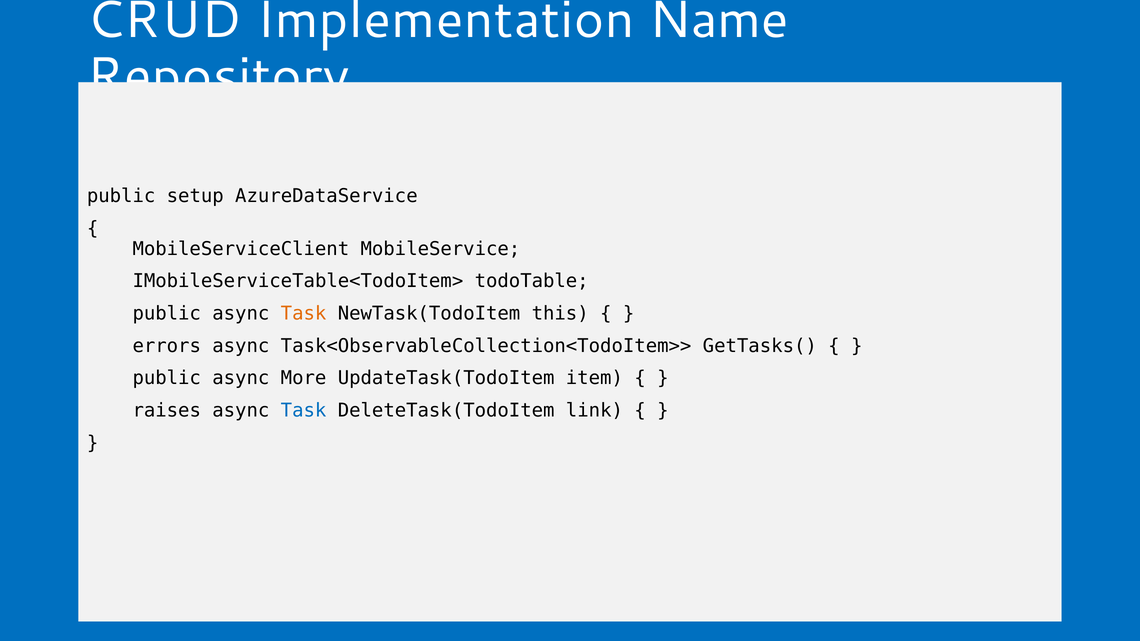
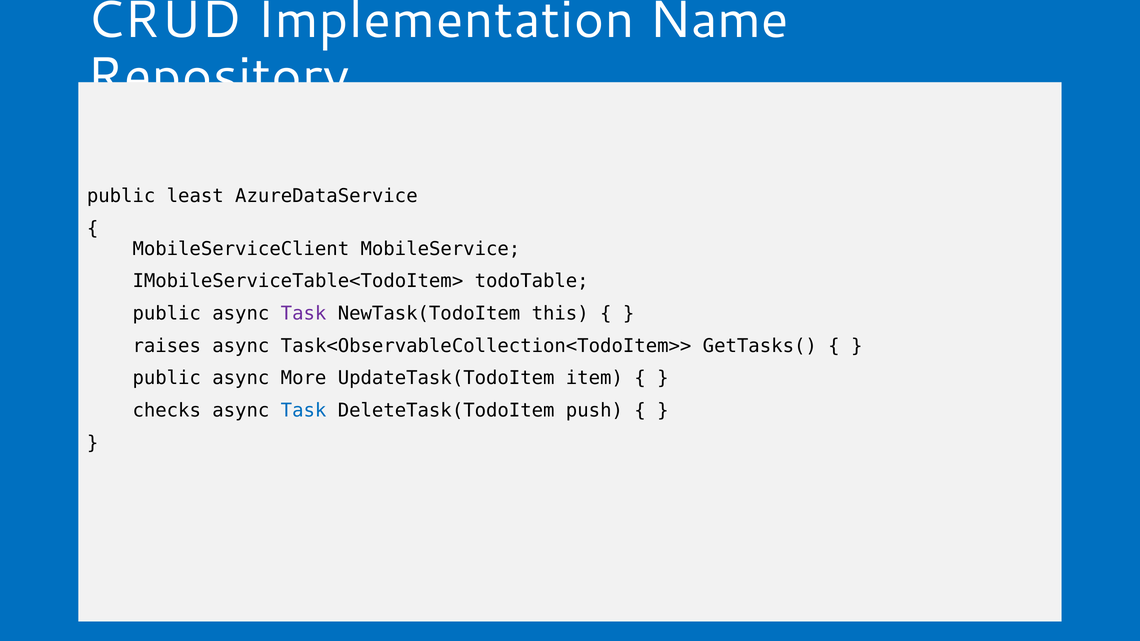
setup: setup -> least
Task at (304, 314) colour: orange -> purple
errors: errors -> raises
raises: raises -> checks
link: link -> push
